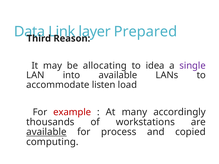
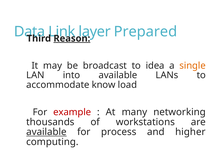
Reason underline: none -> present
allocating: allocating -> broadcast
single colour: purple -> orange
listen: listen -> know
accordingly: accordingly -> networking
copied: copied -> higher
